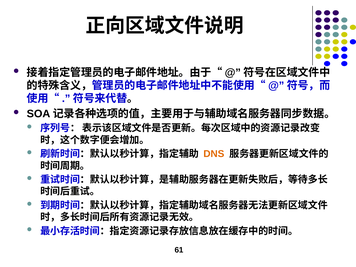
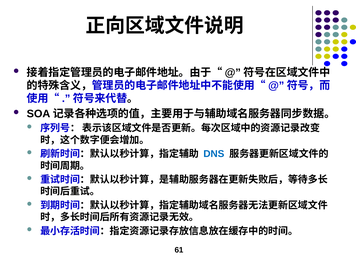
DNS colour: orange -> blue
